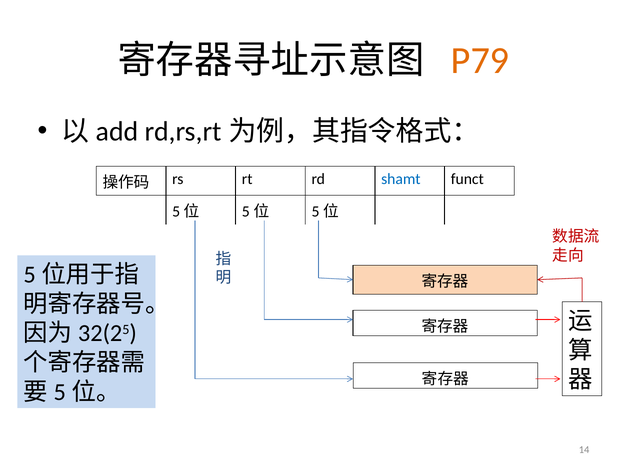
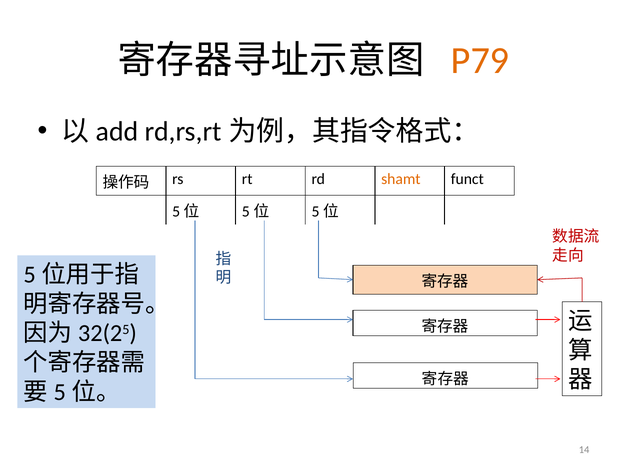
shamt colour: blue -> orange
